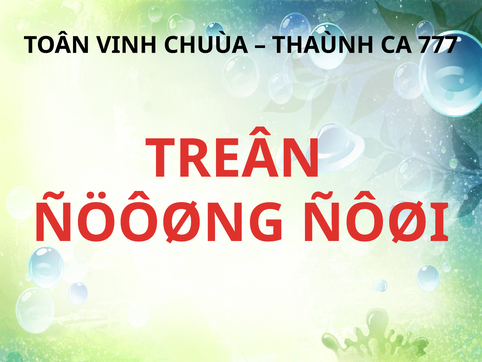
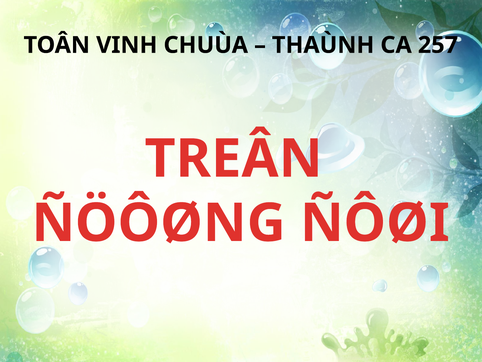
777: 777 -> 257
